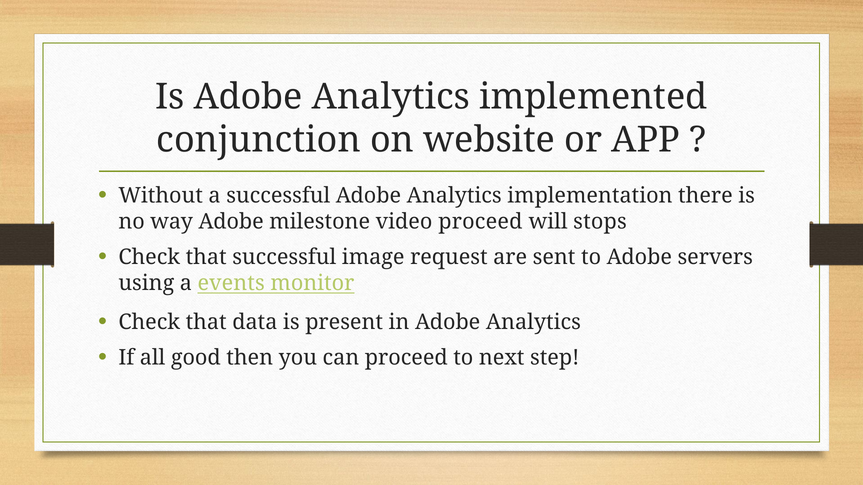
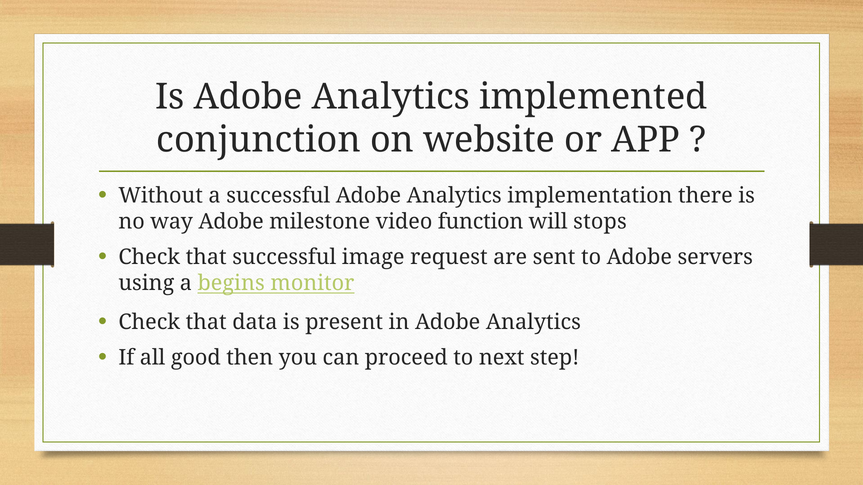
video proceed: proceed -> function
events: events -> begins
